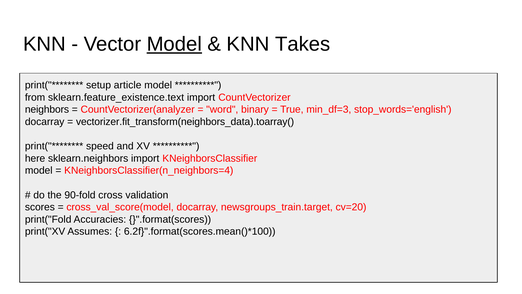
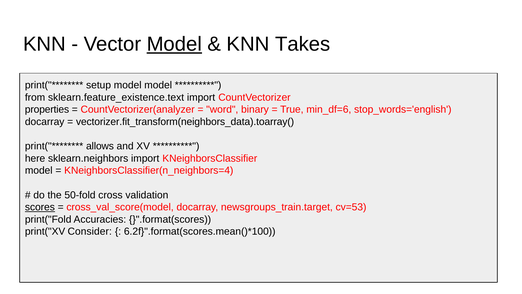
setup article: article -> model
neighbors: neighbors -> properties
min_df=3: min_df=3 -> min_df=6
speed: speed -> allows
90-fold: 90-fold -> 50-fold
scores underline: none -> present
cv=20: cv=20 -> cv=53
Assumes: Assumes -> Consider
